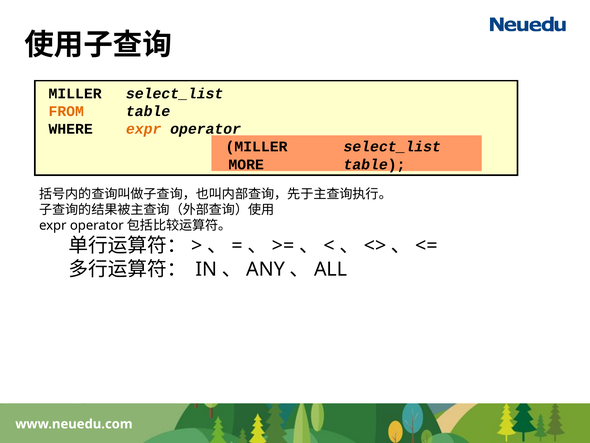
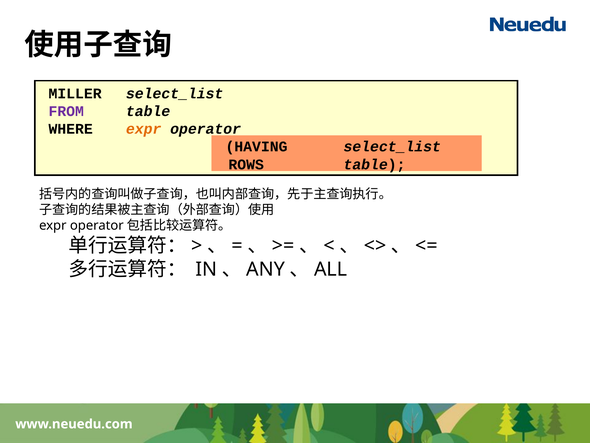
FROM colour: orange -> purple
MILLER at (256, 147): MILLER -> HAVING
MORE: MORE -> ROWS
